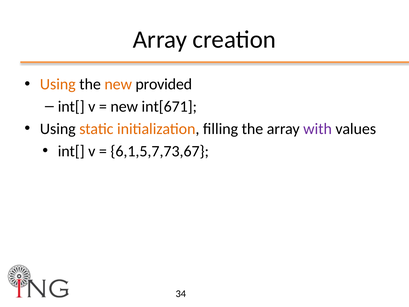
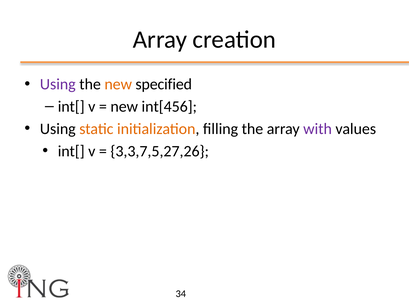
Using at (58, 84) colour: orange -> purple
provided: provided -> specified
int[671: int[671 -> int[456
6,1,5,7,73,67: 6,1,5,7,73,67 -> 3,3,7,5,27,26
